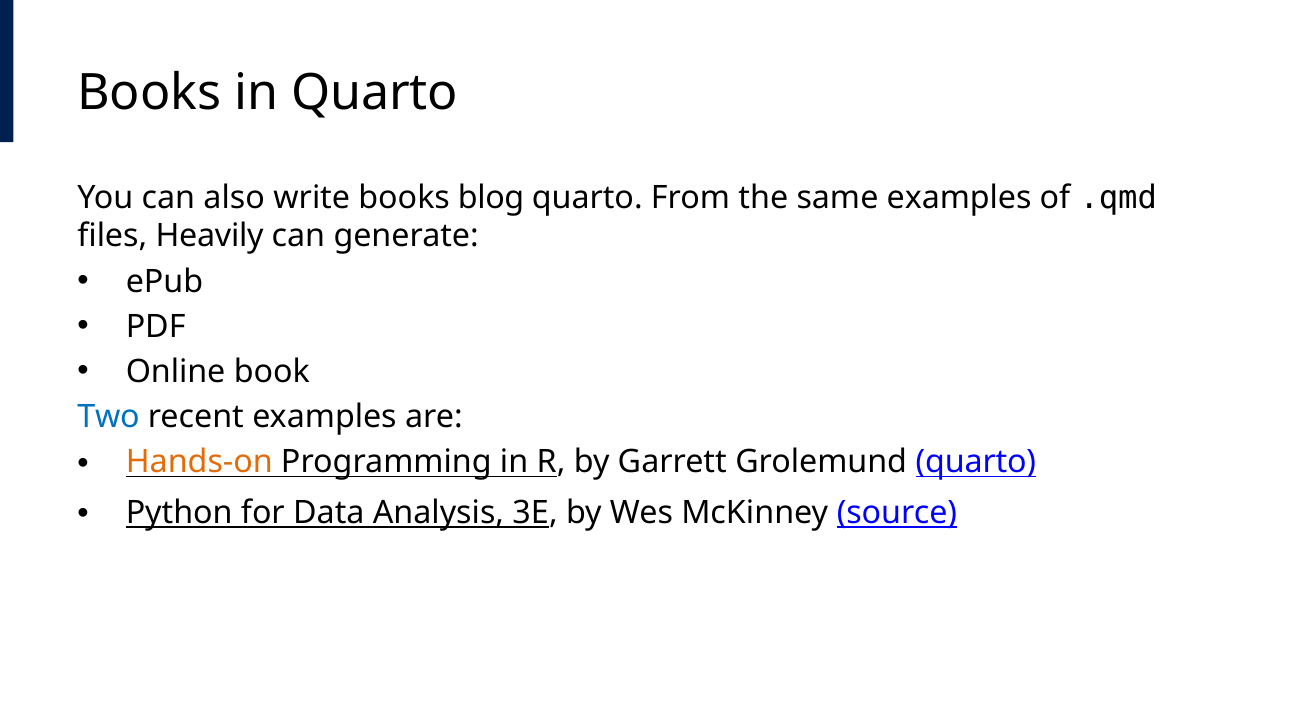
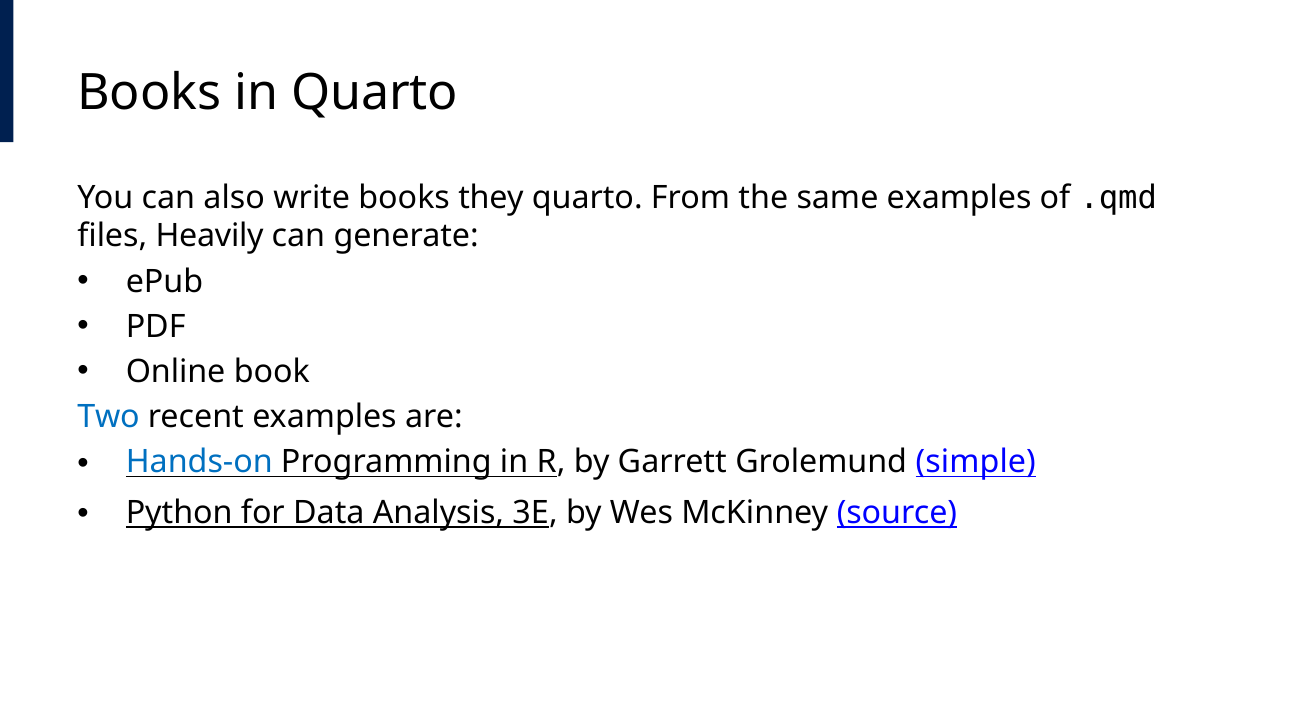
blog: blog -> they
Hands-on colour: orange -> blue
Grolemund quarto: quarto -> simple
